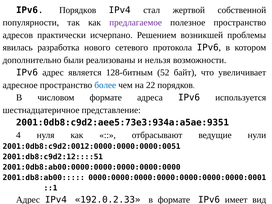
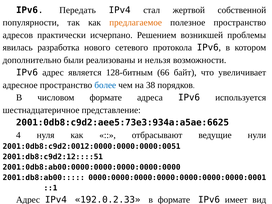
IPv6 Порядков: Порядков -> Передать
предлагаемое colour: purple -> orange
52: 52 -> 66
22: 22 -> 38
2001:0db8:c9d2:aee5:73e3:934a:a5ae:9351: 2001:0db8:c9d2:aee5:73e3:934a:a5ae:9351 -> 2001:0db8:c9d2:aee5:73e3:934a:a5ae:6625
